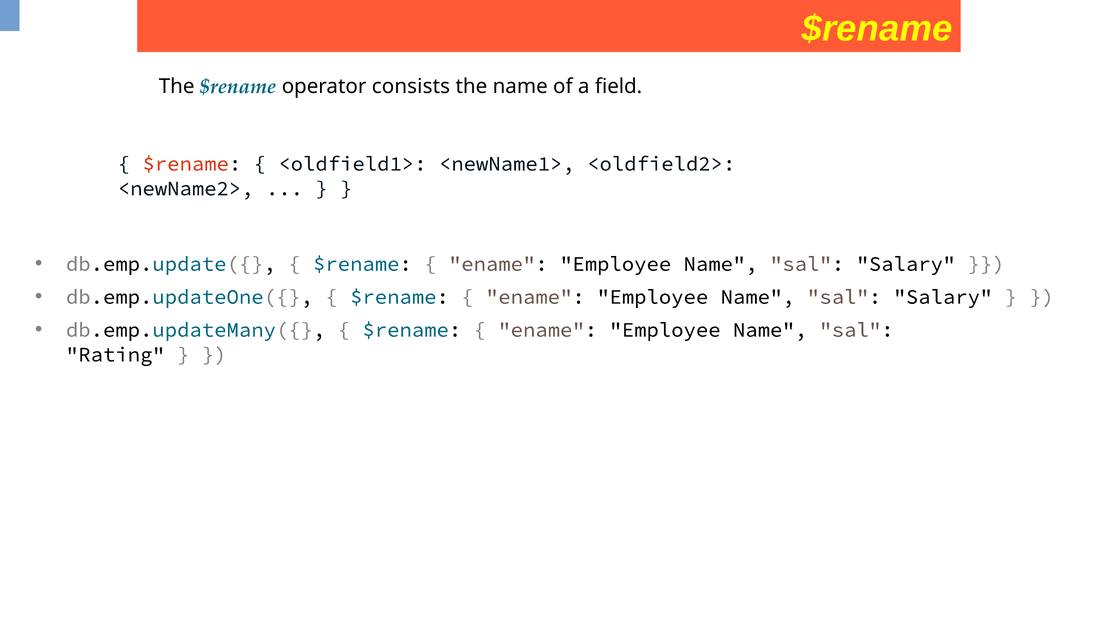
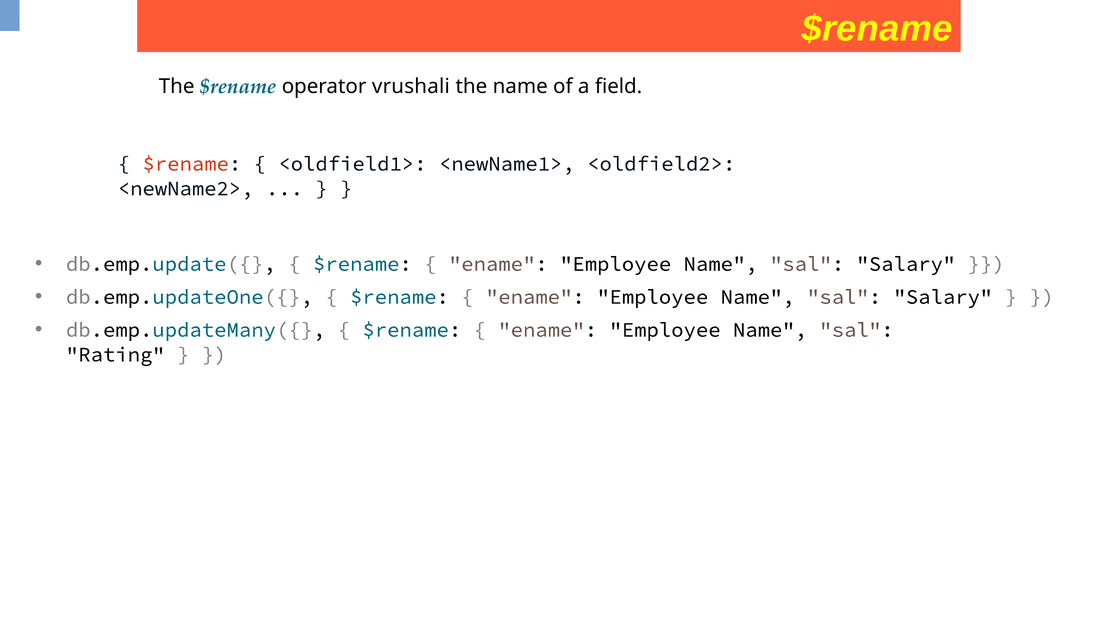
consists: consists -> vrushali
